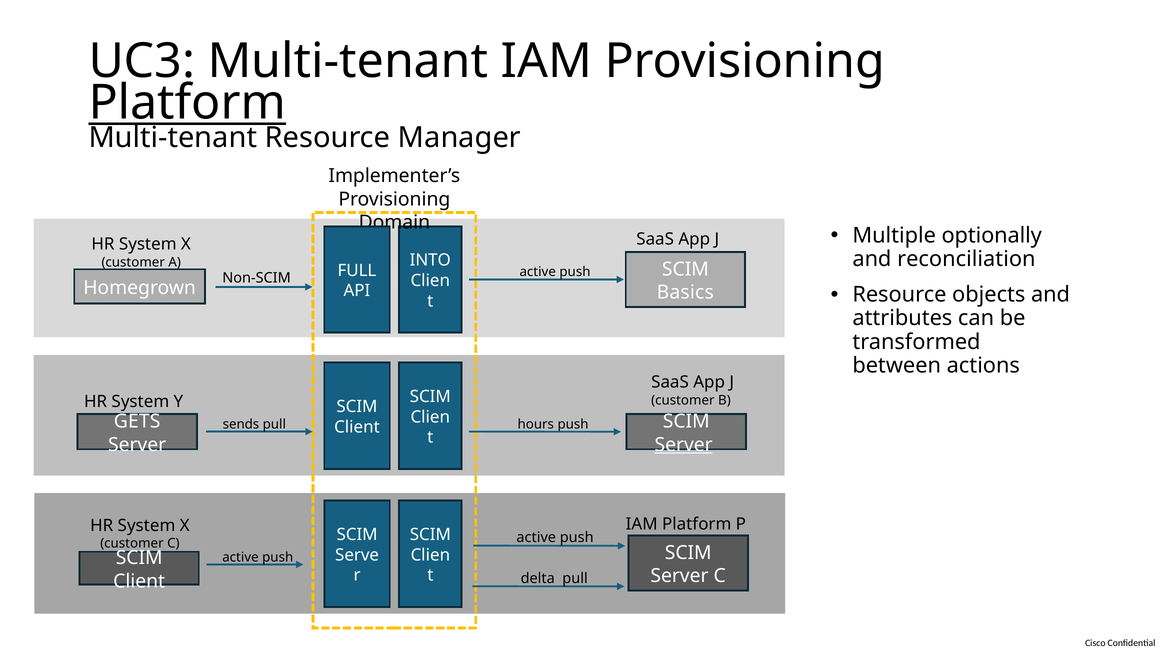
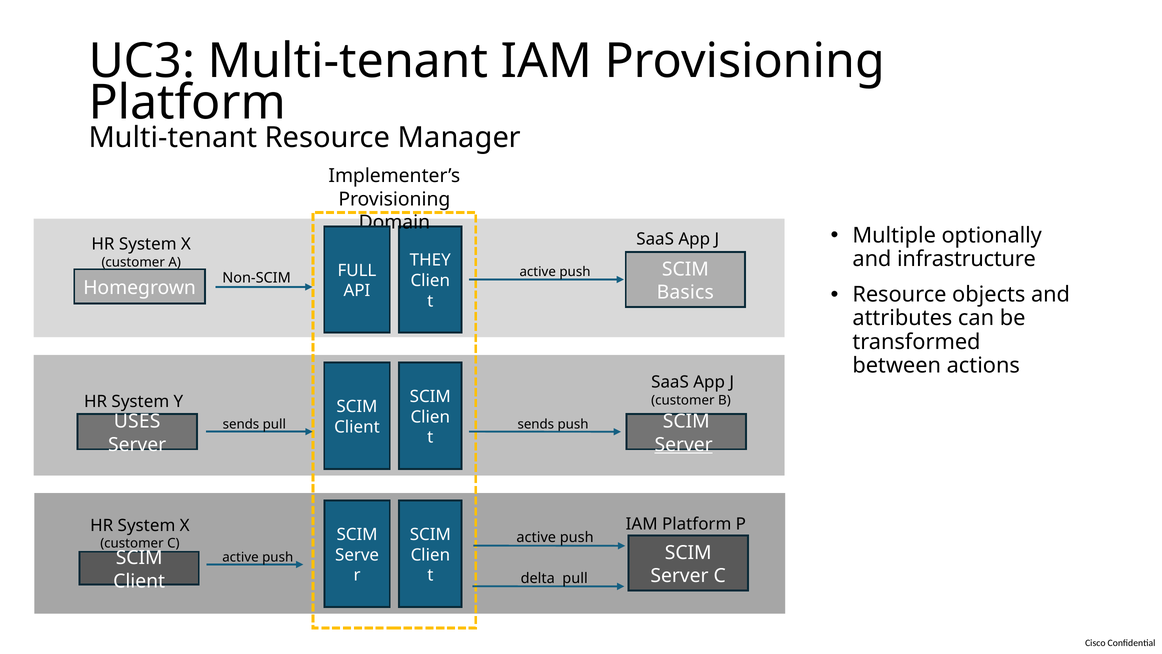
Platform at (187, 103) underline: present -> none
reconciliation: reconciliation -> infrastructure
INTO: INTO -> THEY
GETS: GETS -> USES
hours at (536, 424): hours -> sends
